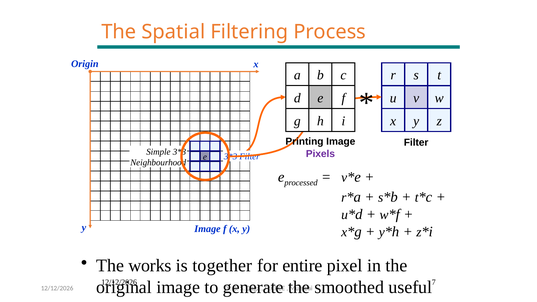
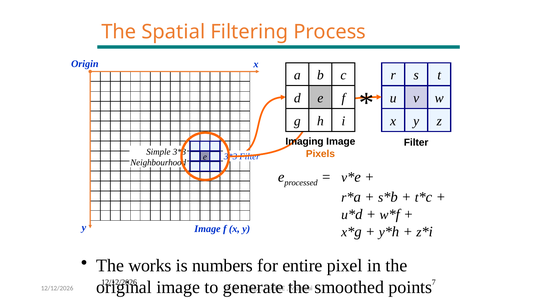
Printing: Printing -> Imaging
Pixels colour: purple -> orange
together: together -> numbers
useful: useful -> points
